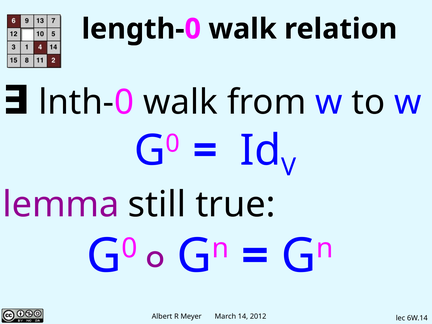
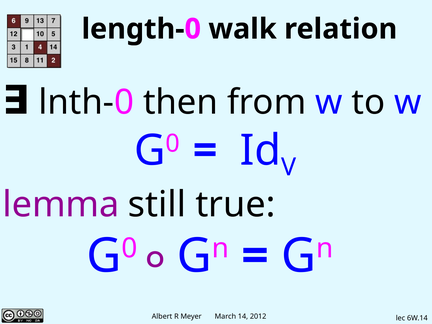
lnth-0 walk: walk -> then
